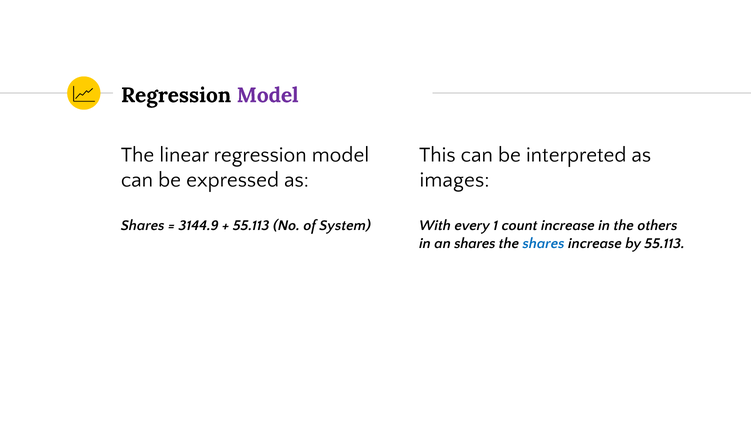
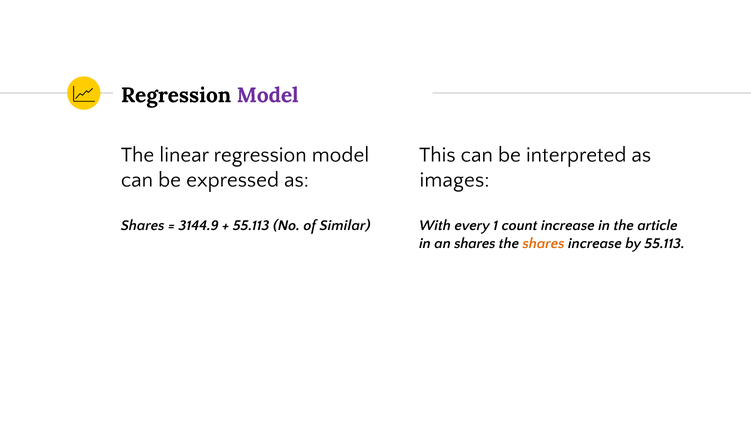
System: System -> Similar
others: others -> article
shares at (544, 243) colour: blue -> orange
